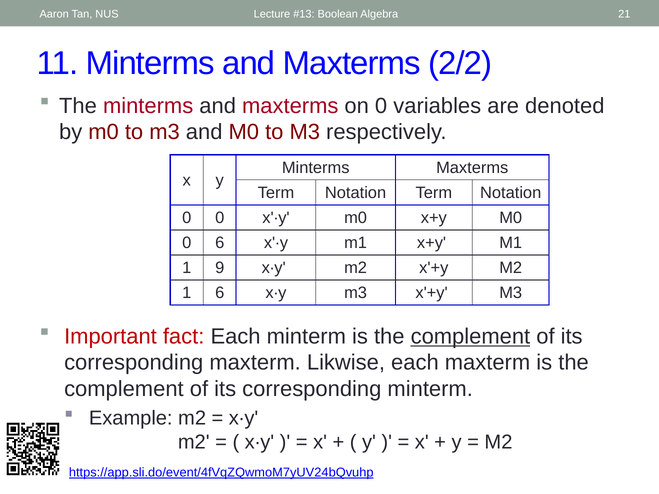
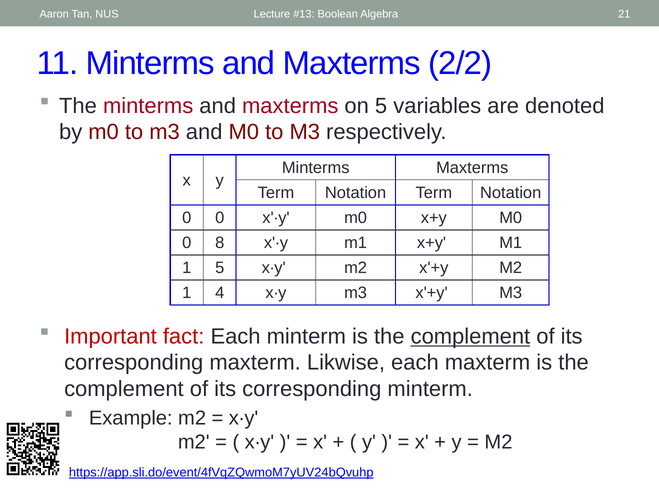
on 0: 0 -> 5
0 6: 6 -> 8
1 9: 9 -> 5
1 6: 6 -> 4
